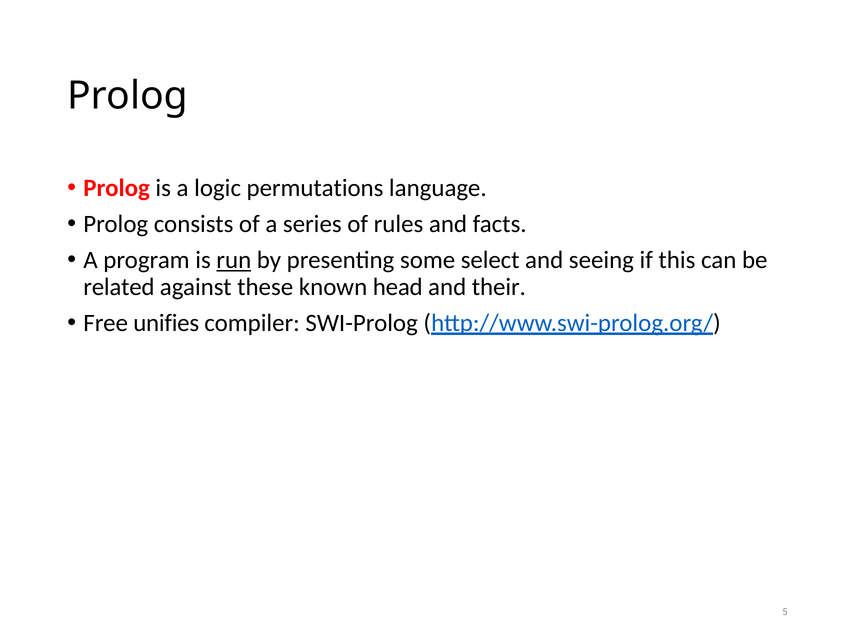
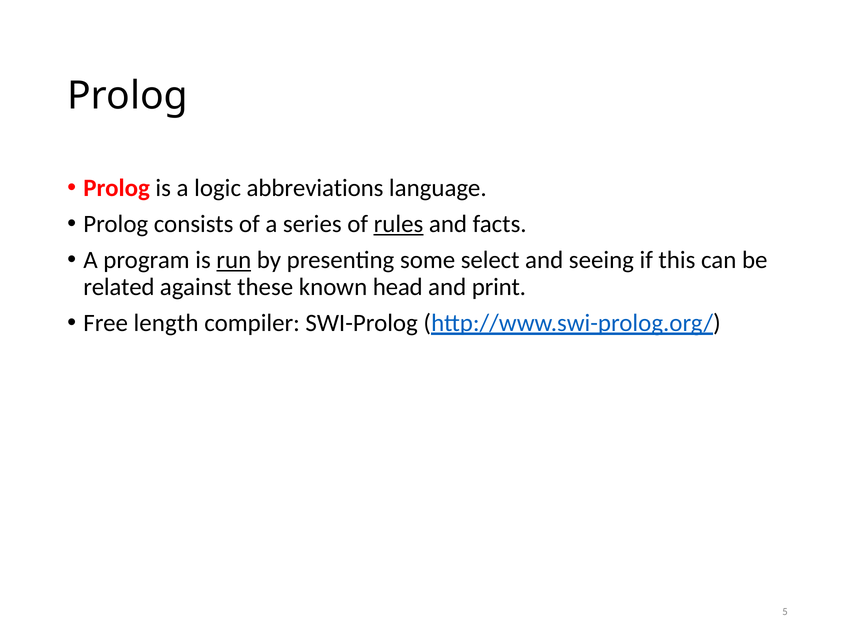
permutations: permutations -> abbreviations
rules underline: none -> present
their: their -> print
unifies: unifies -> length
